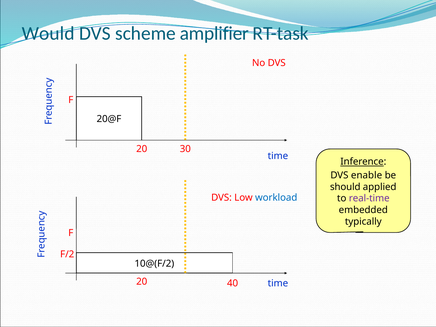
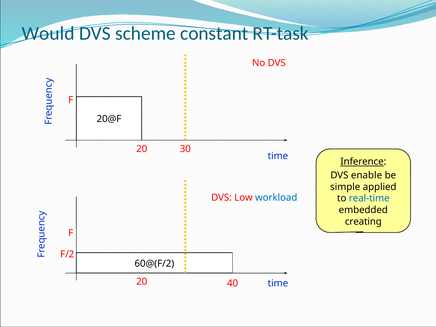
amplifier: amplifier -> constant
should: should -> simple
real-time colour: purple -> blue
typically: typically -> creating
10@(F/2: 10@(F/2 -> 60@(F/2
